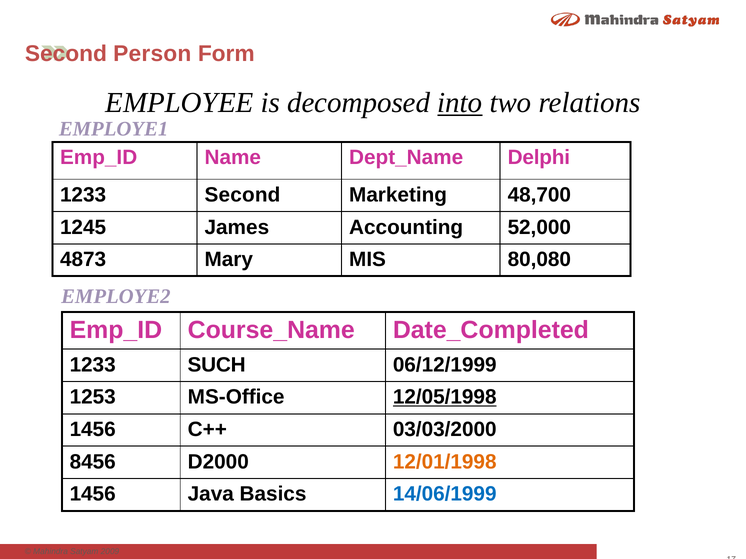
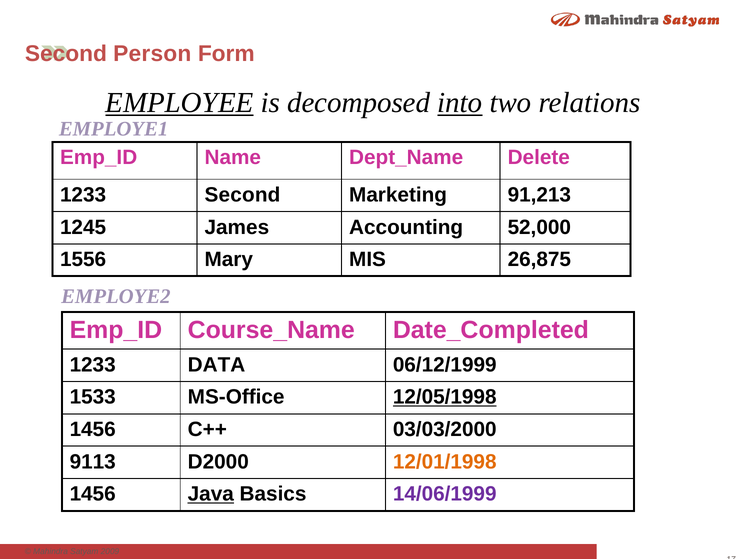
EMPLOYEE underline: none -> present
Delphi: Delphi -> Delete
48,700: 48,700 -> 91,213
4873: 4873 -> 1556
80,080: 80,080 -> 26,875
SUCH: SUCH -> DATA
1253: 1253 -> 1533
8456: 8456 -> 9113
Java underline: none -> present
14/06/1999 colour: blue -> purple
